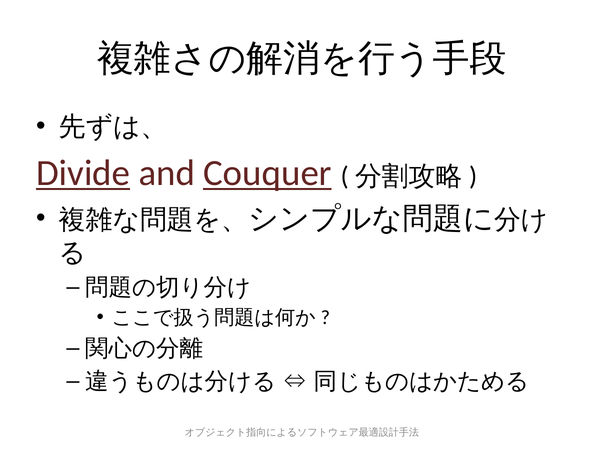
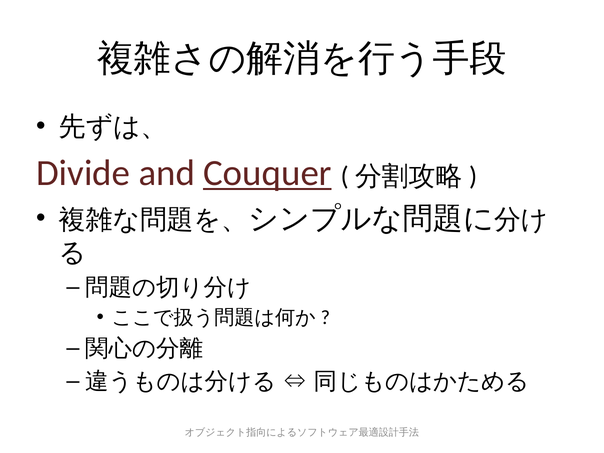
Divide underline: present -> none
